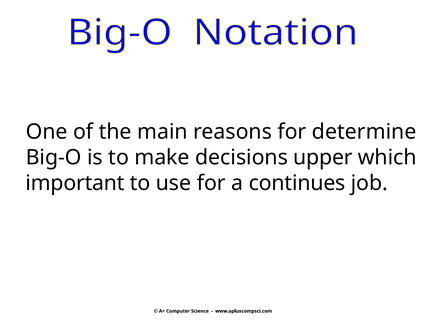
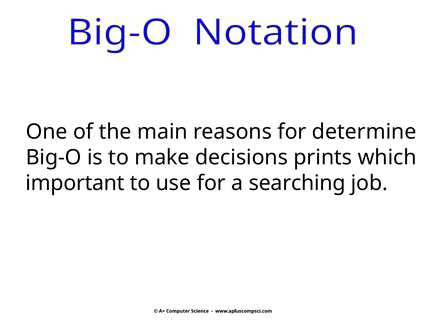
upper: upper -> prints
continues: continues -> searching
